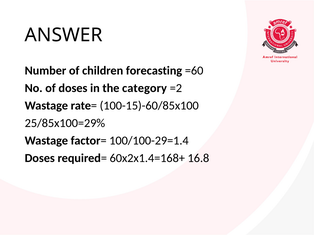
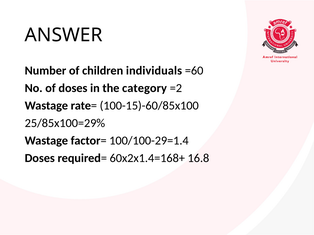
forecasting: forecasting -> individuals
